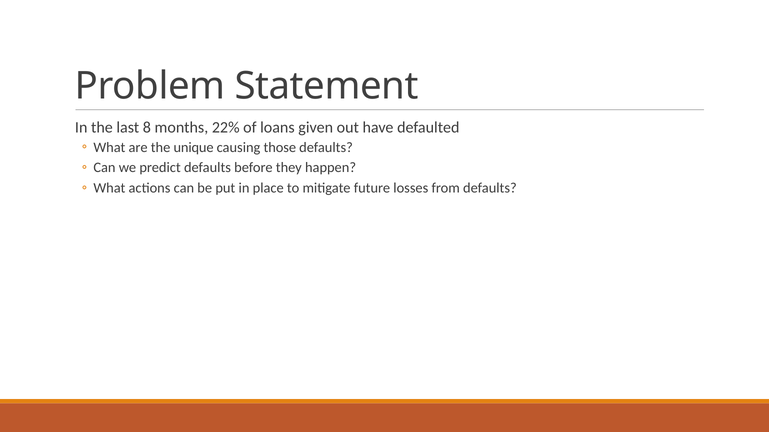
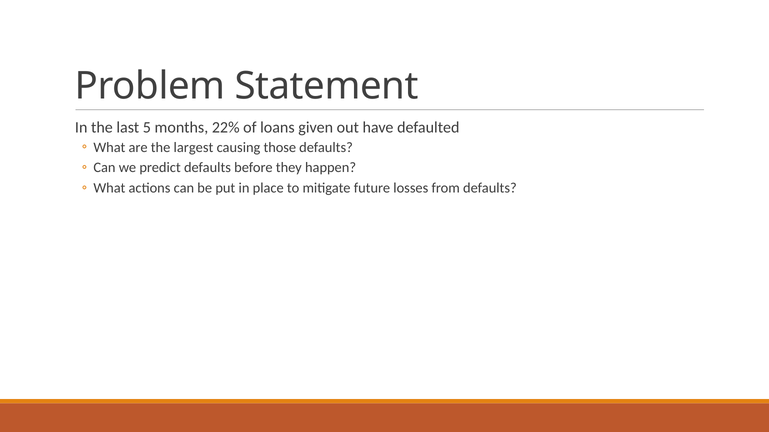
8: 8 -> 5
unique: unique -> largest
